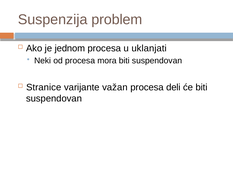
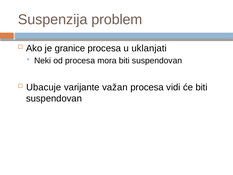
jednom: jednom -> granice
Stranice: Stranice -> Ubacuje
deli: deli -> vidi
